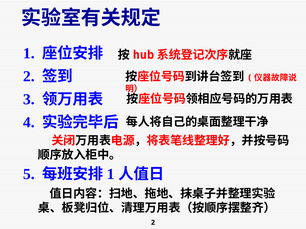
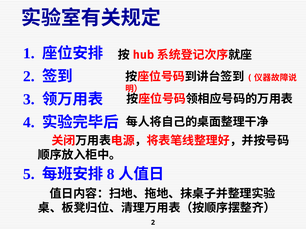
1 at (111, 175): 1 -> 8
